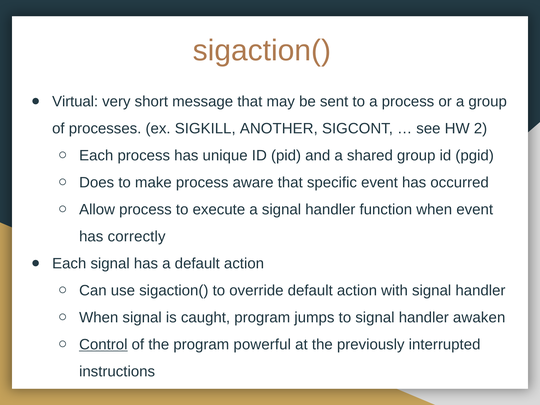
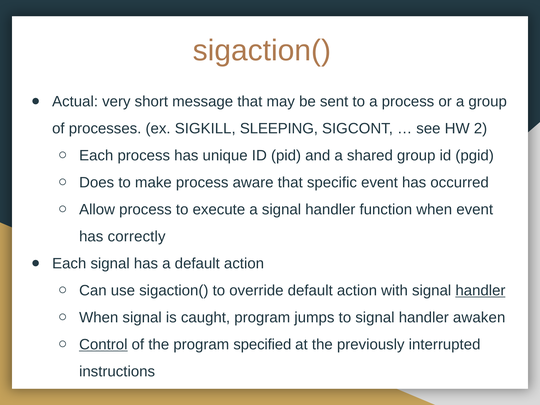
Virtual: Virtual -> Actual
ANOTHER: ANOTHER -> SLEEPING
handler at (480, 291) underline: none -> present
powerful: powerful -> specified
